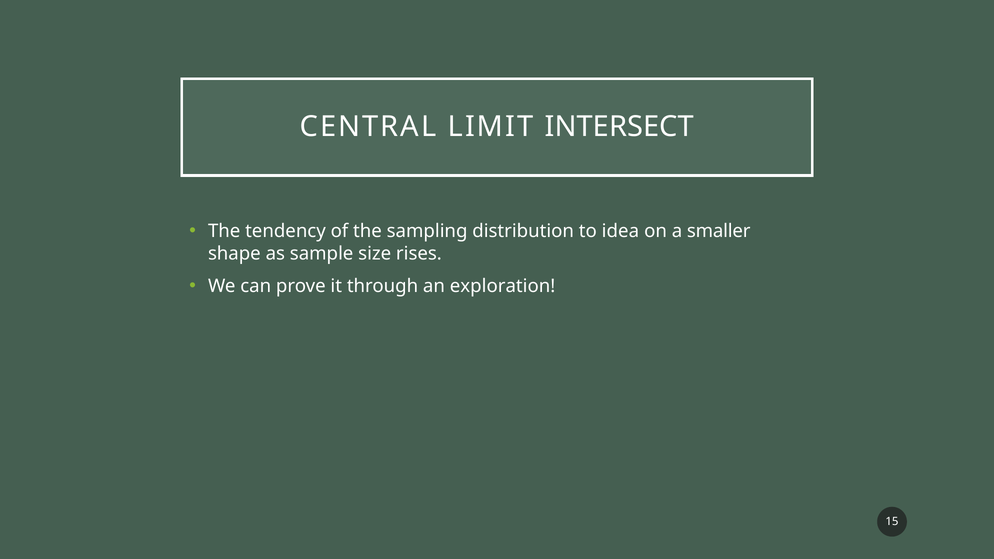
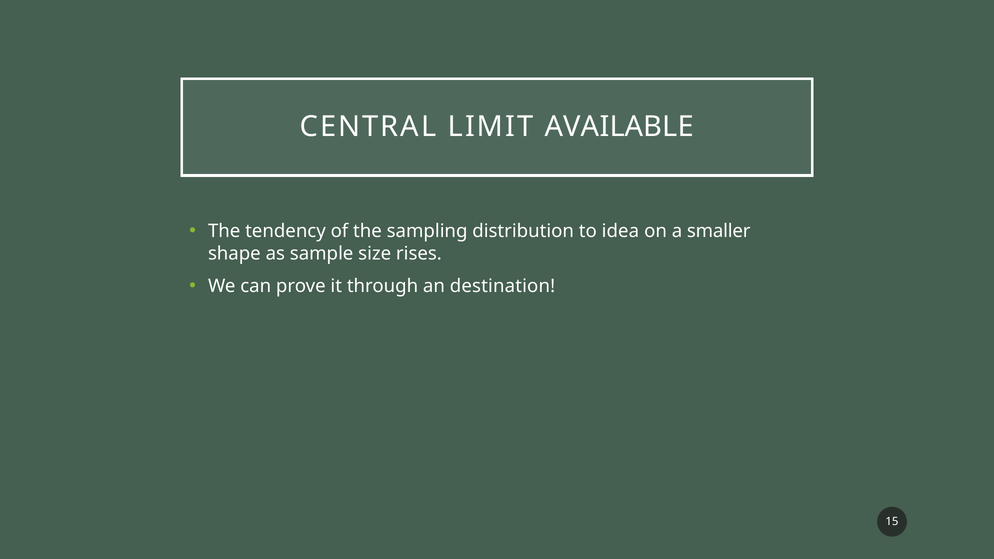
INTERSECT: INTERSECT -> AVAILABLE
exploration: exploration -> destination
